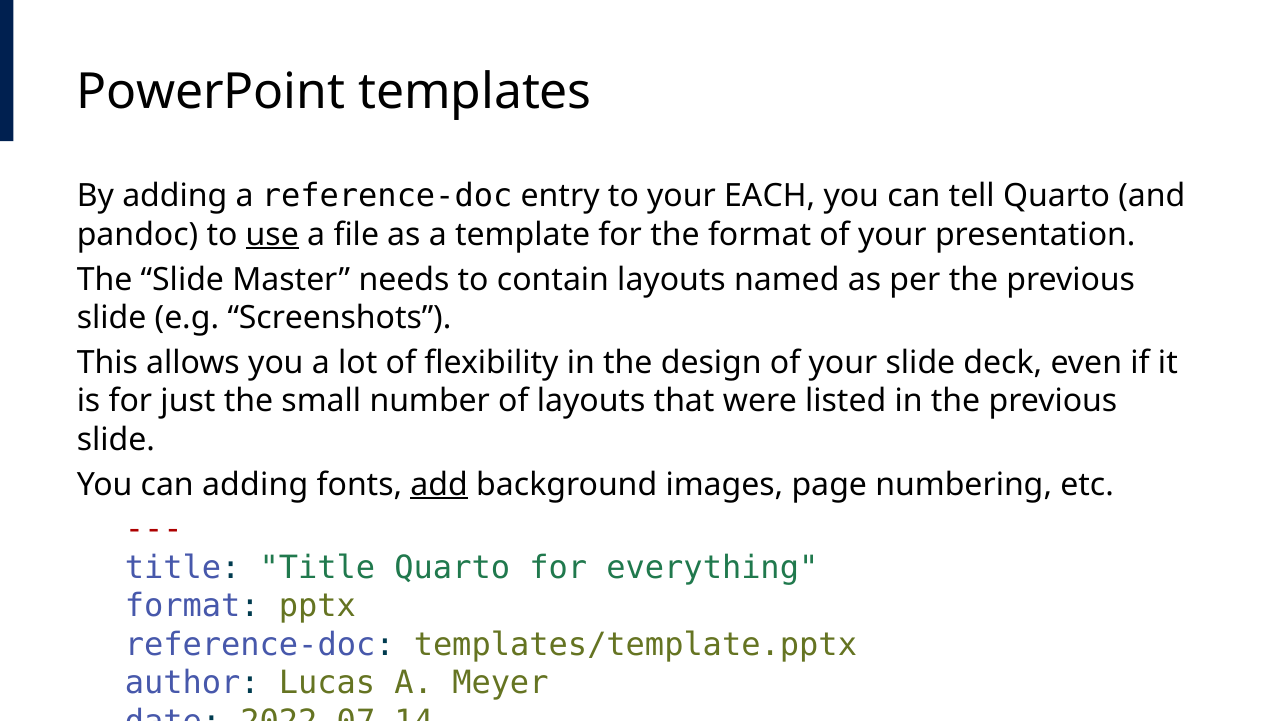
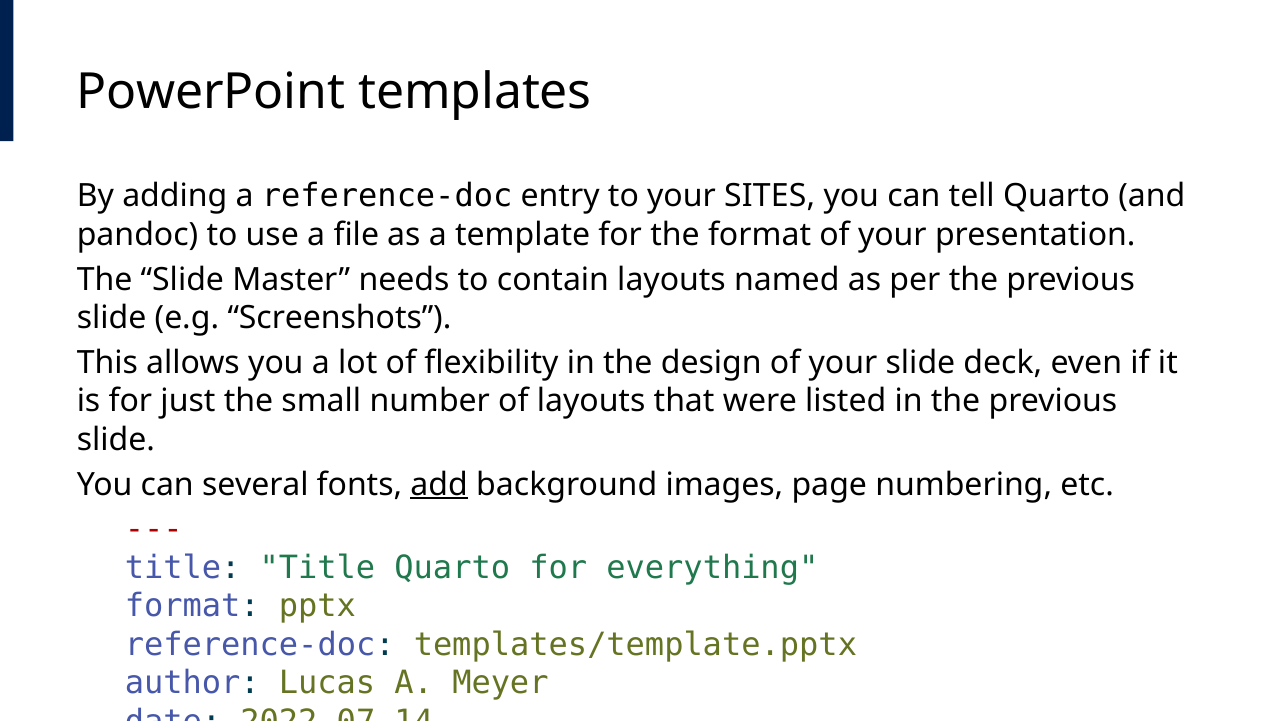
EACH: EACH -> SITES
use underline: present -> none
can adding: adding -> several
